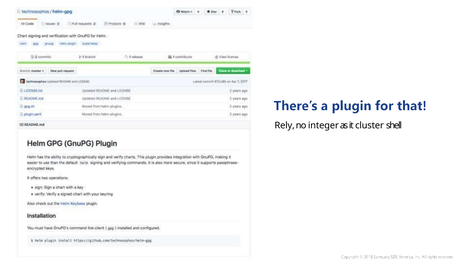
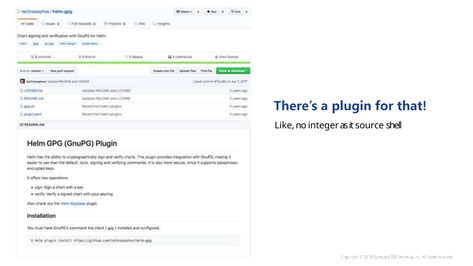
Rely: Rely -> Like
cluster: cluster -> source
